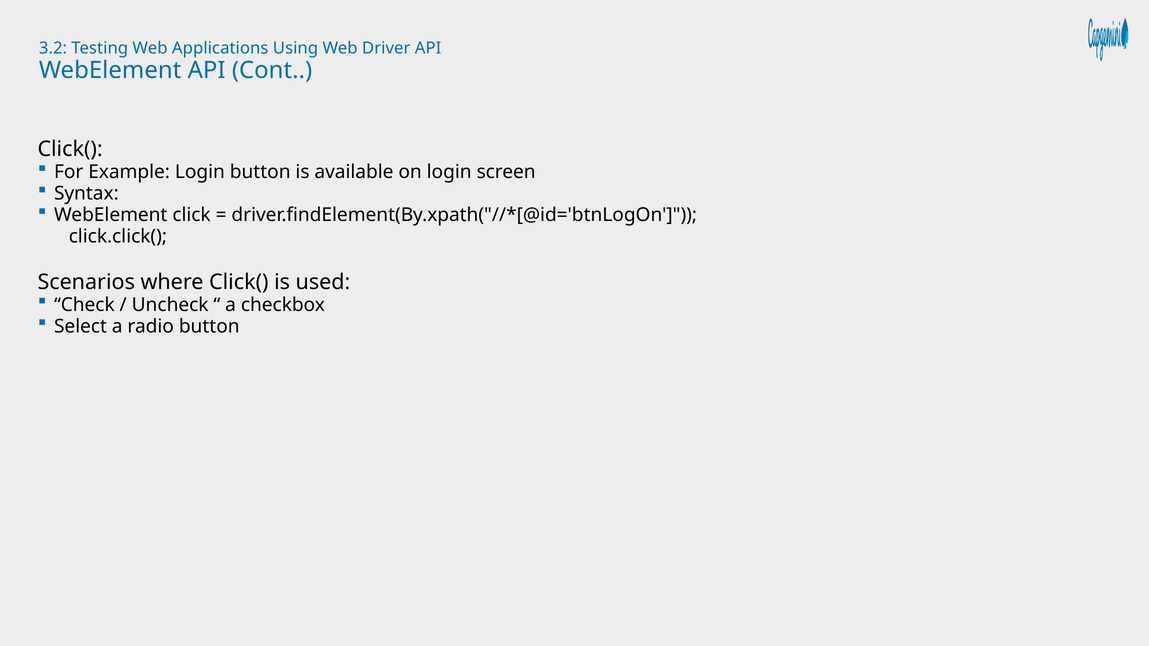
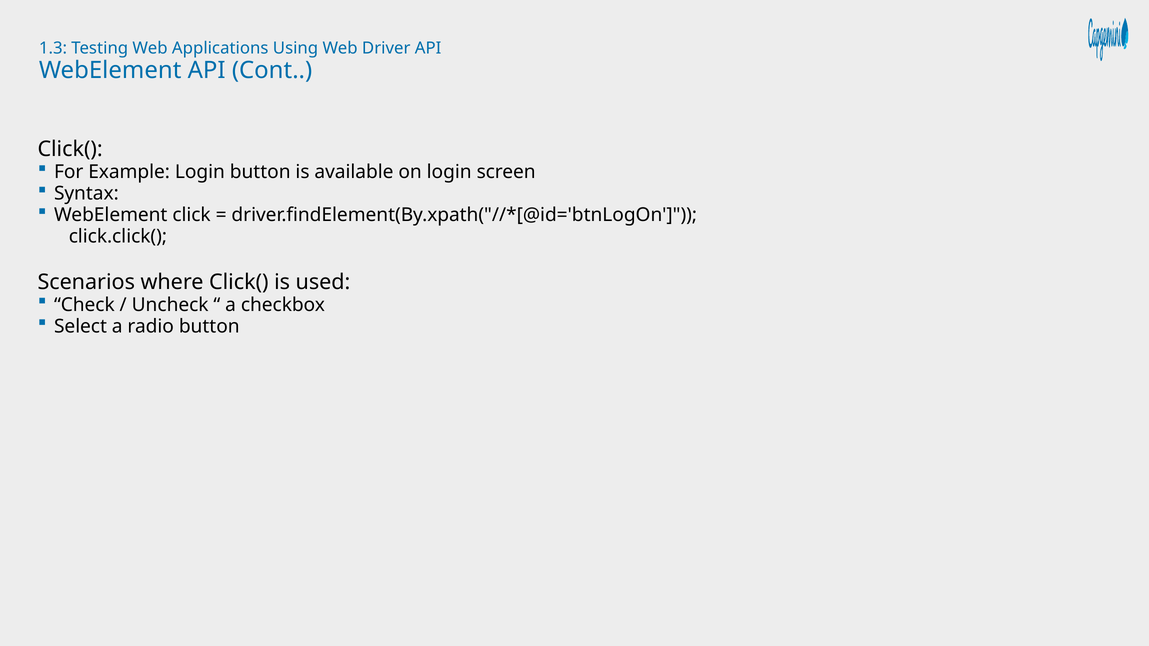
3.2: 3.2 -> 1.3
